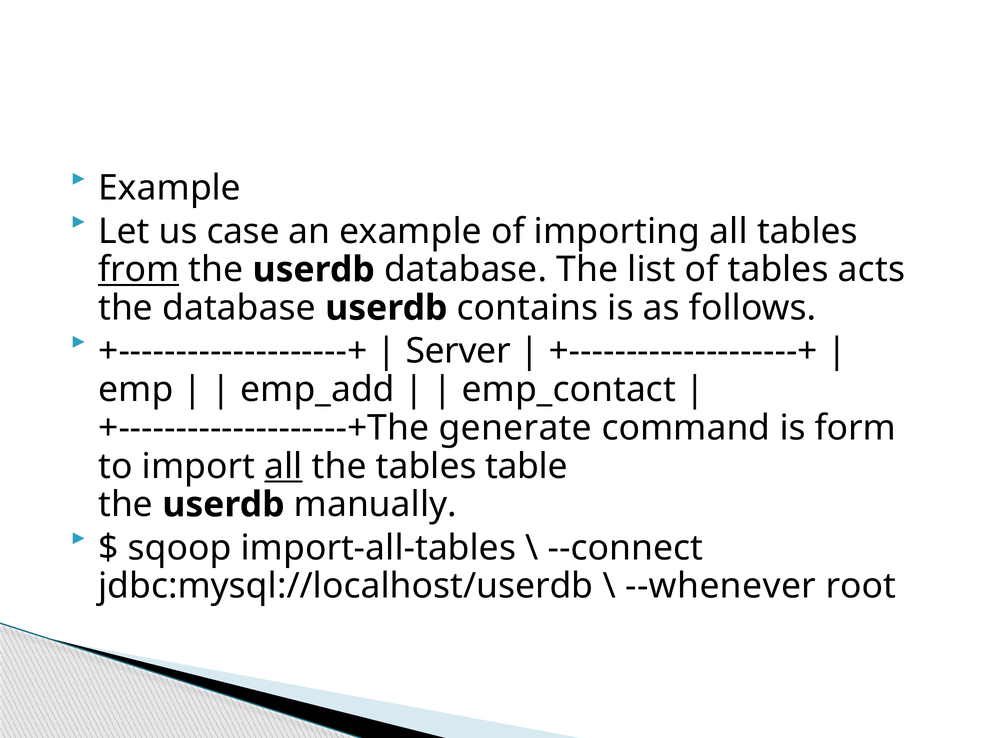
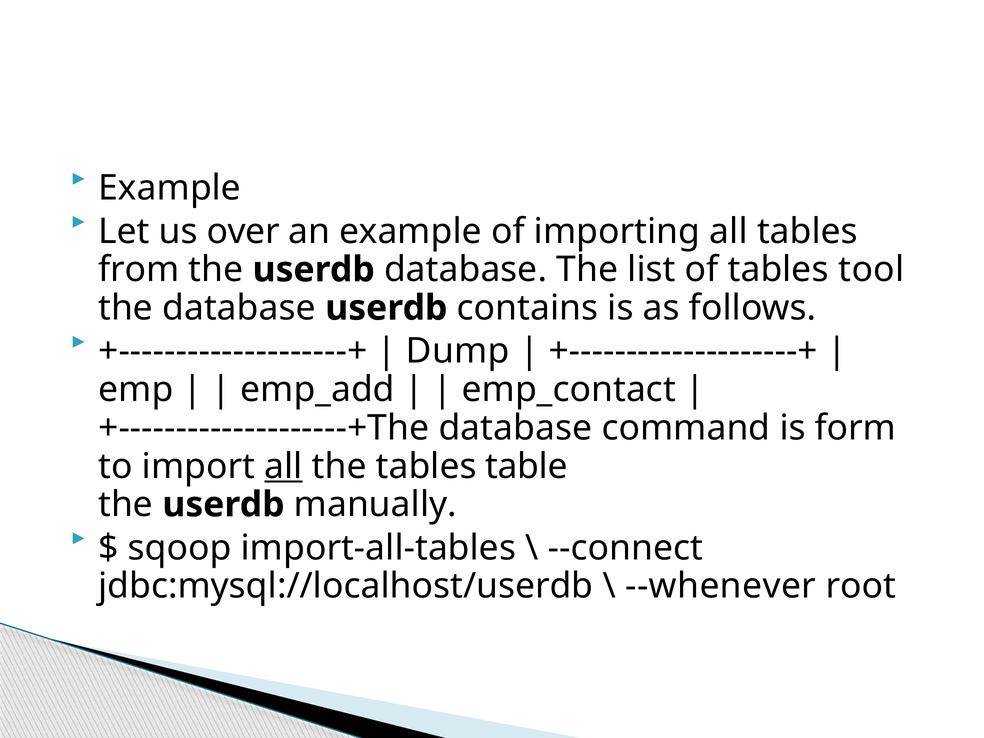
case: case -> over
from underline: present -> none
acts: acts -> tool
Server: Server -> Dump
+--------------------+The generate: generate -> database
